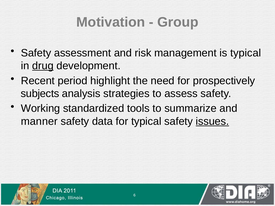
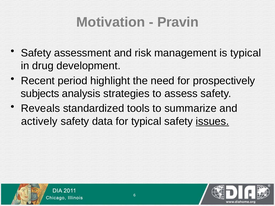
Group: Group -> Pravin
drug underline: present -> none
Working: Working -> Reveals
manner: manner -> actively
